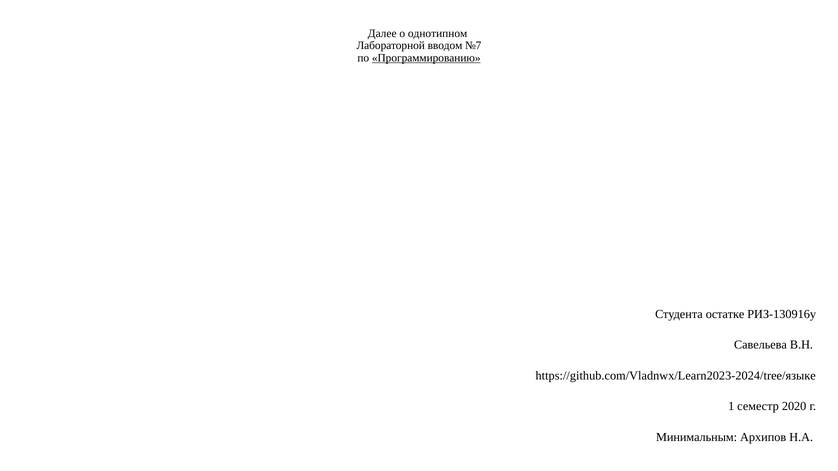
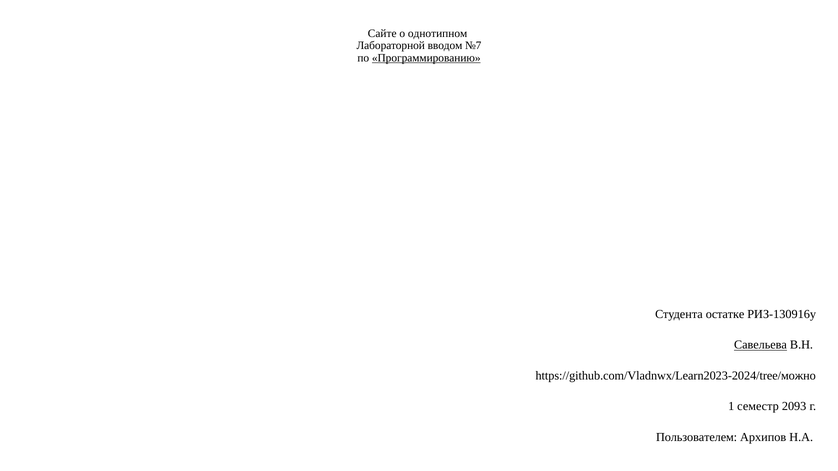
Далее: Далее -> Сайте
Савельева underline: none -> present
https://github.com/Vladnwx/Learn2023-2024/tree/языке: https://github.com/Vladnwx/Learn2023-2024/tree/языке -> https://github.com/Vladnwx/Learn2023-2024/tree/можно
2020: 2020 -> 2093
Минимальным: Минимальным -> Пользователем
